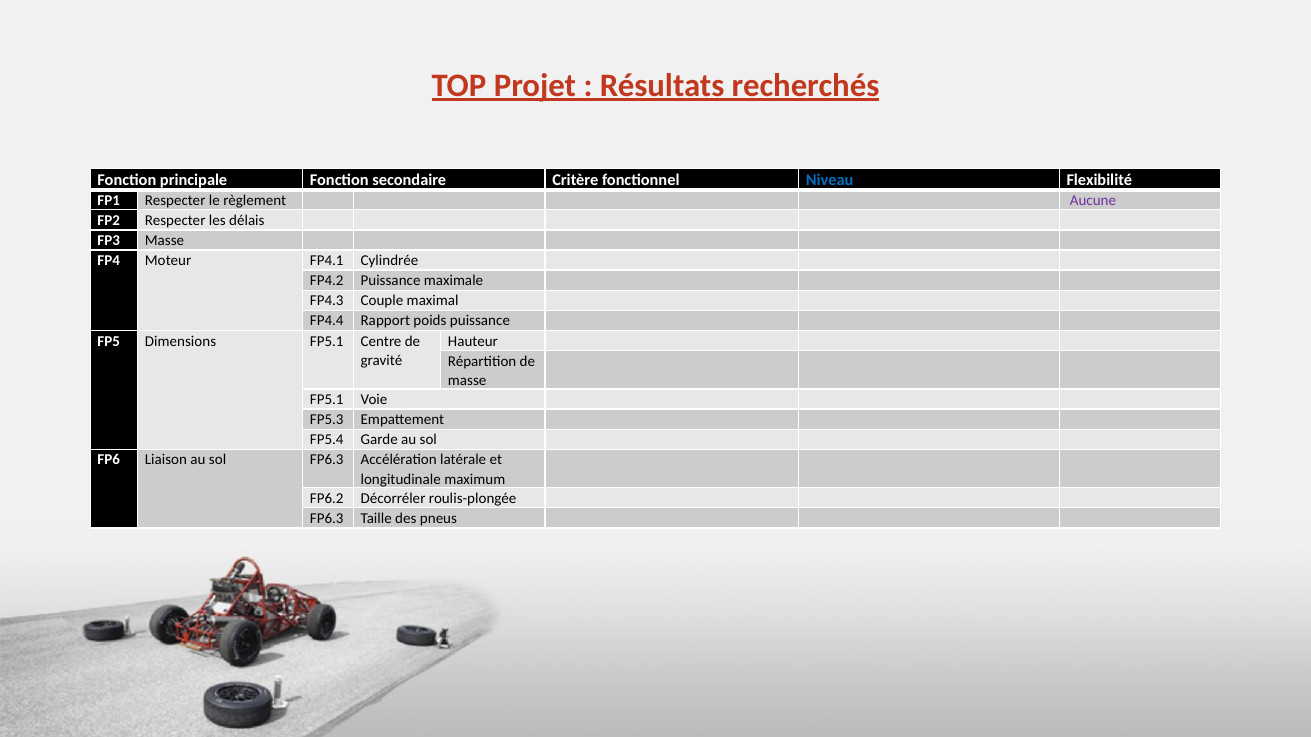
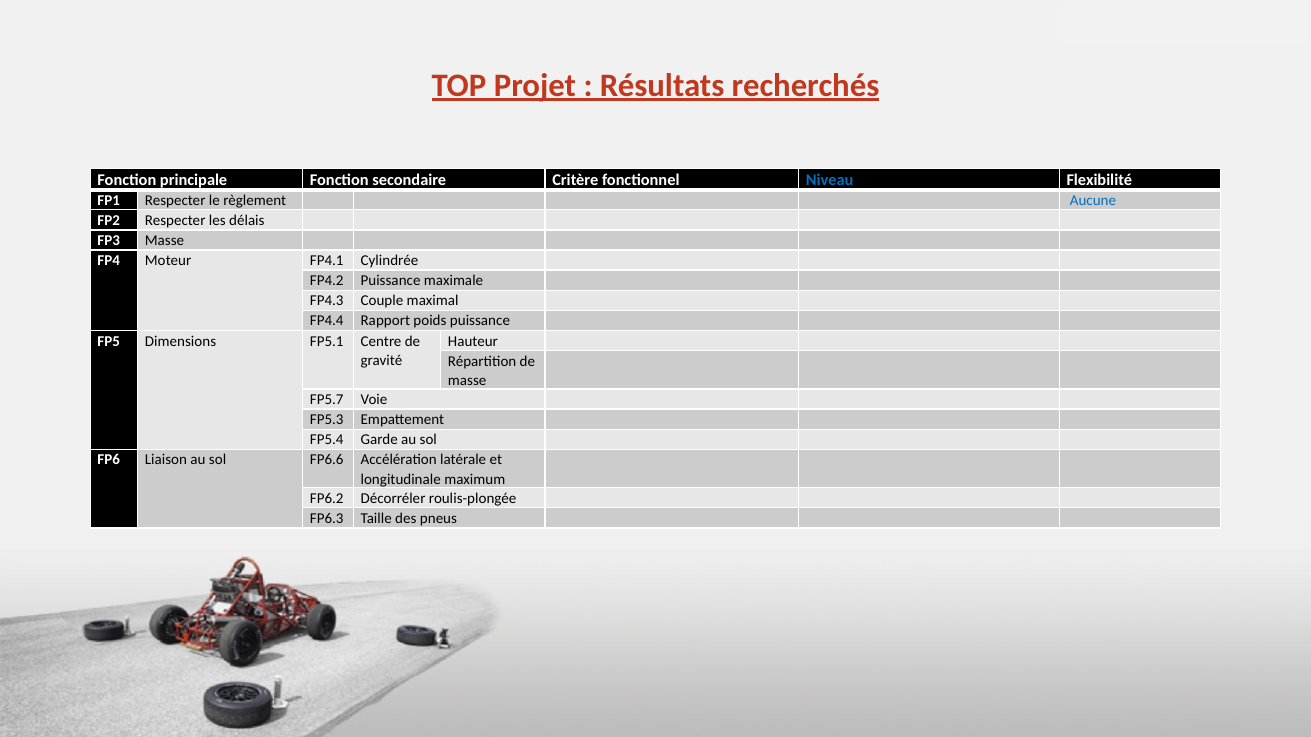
Aucune colour: purple -> blue
FP5.1 at (327, 400): FP5.1 -> FP5.7
sol FP6.3: FP6.3 -> FP6.6
